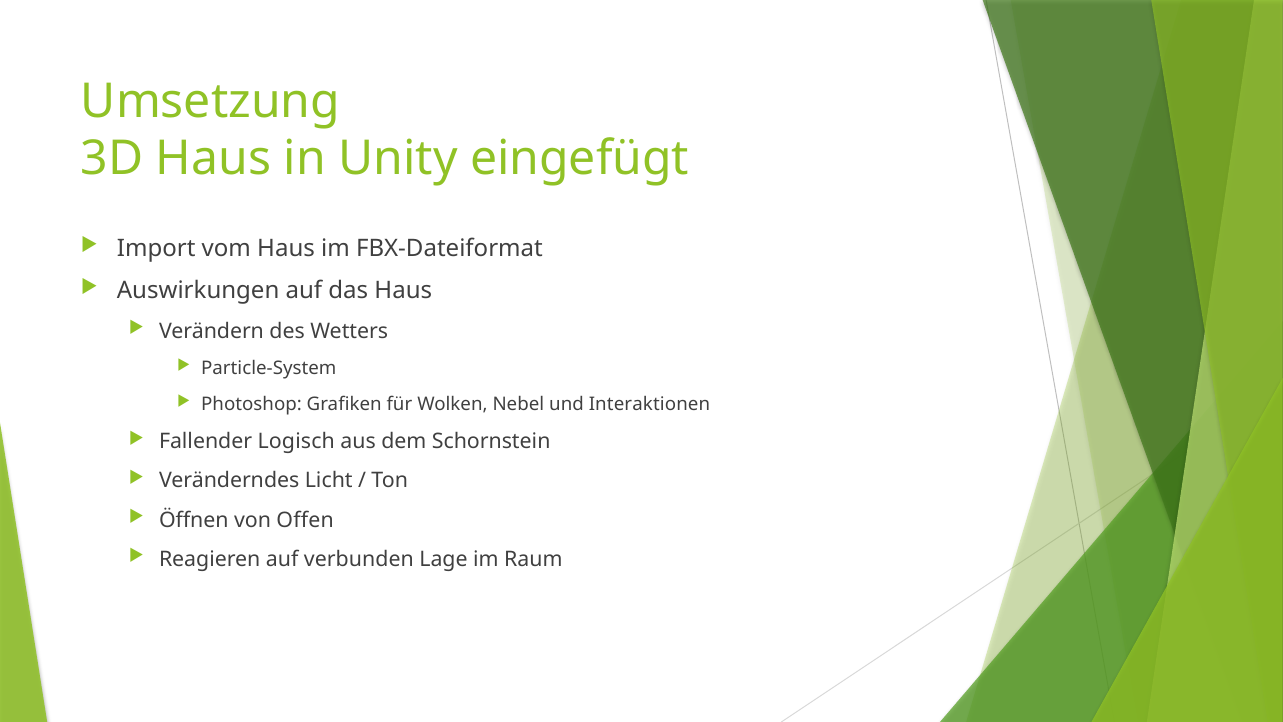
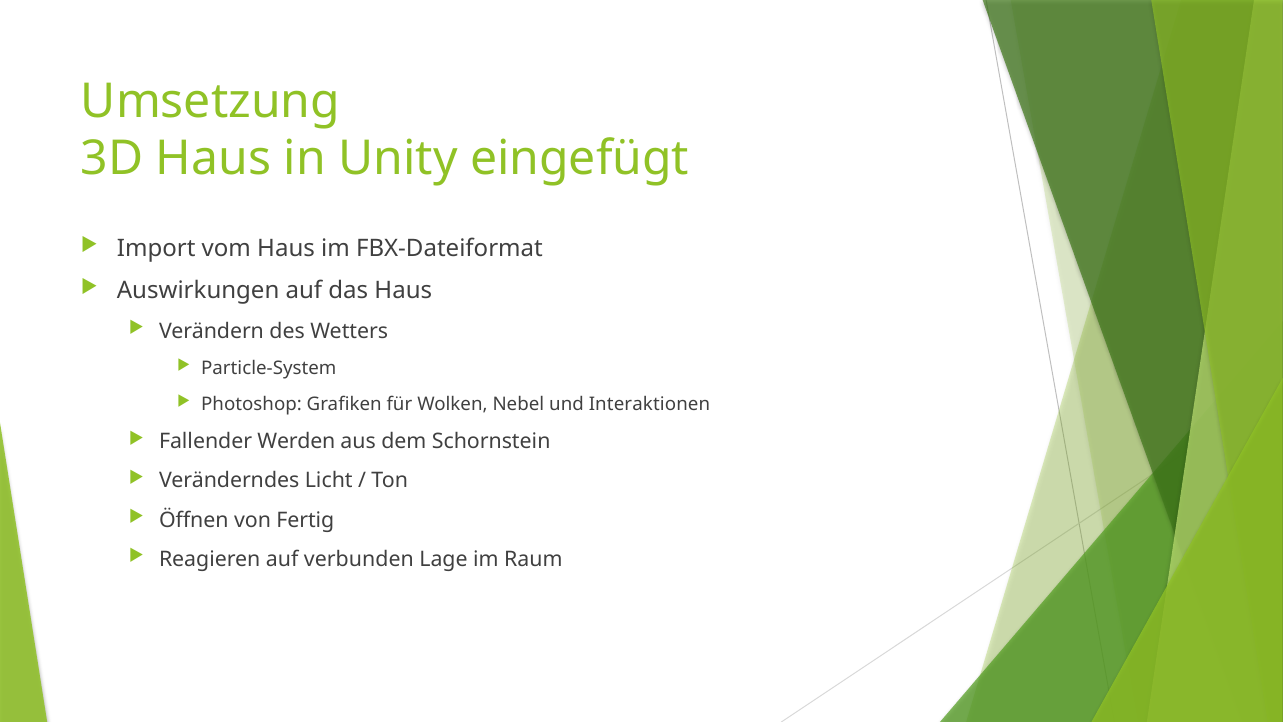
Logisch: Logisch -> Werden
Offen: Offen -> Fertig
